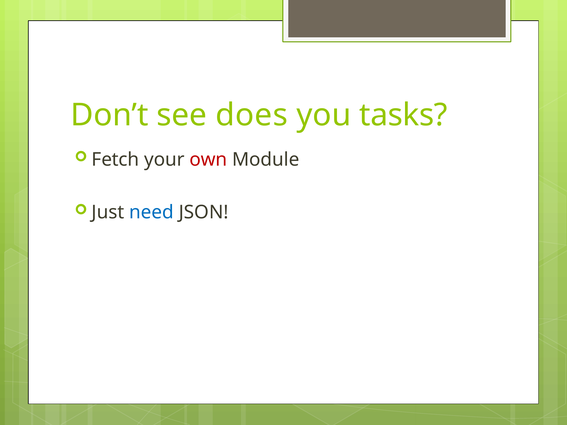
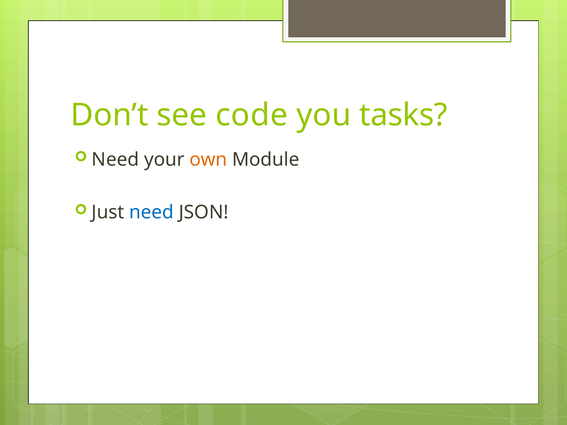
does: does -> code
Fetch at (115, 160): Fetch -> Need
own colour: red -> orange
